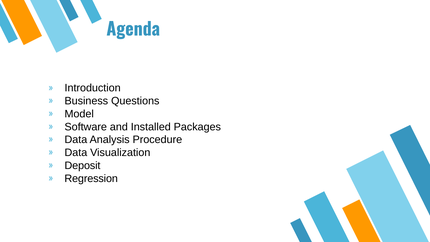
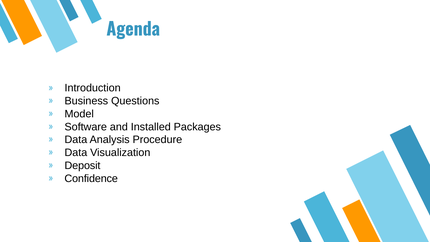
Regression: Regression -> Confidence
